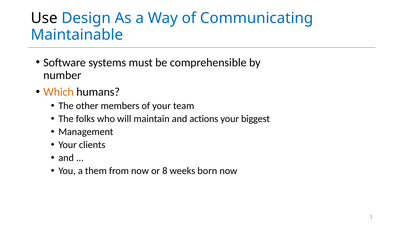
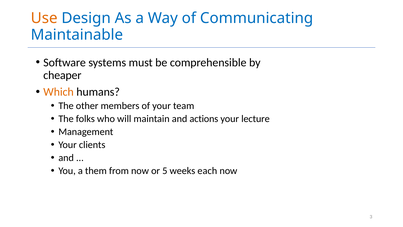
Use colour: black -> orange
number: number -> cheaper
biggest: biggest -> lecture
8: 8 -> 5
born: born -> each
